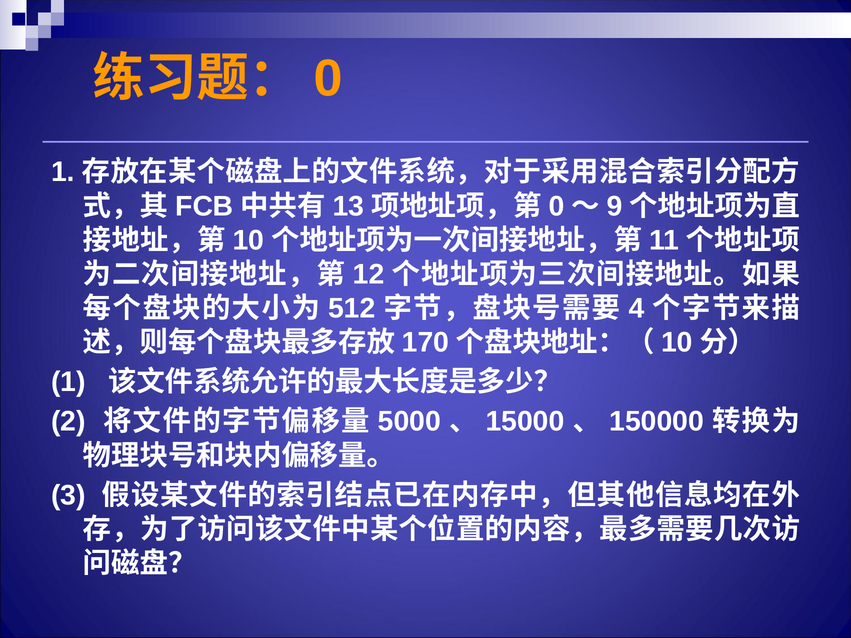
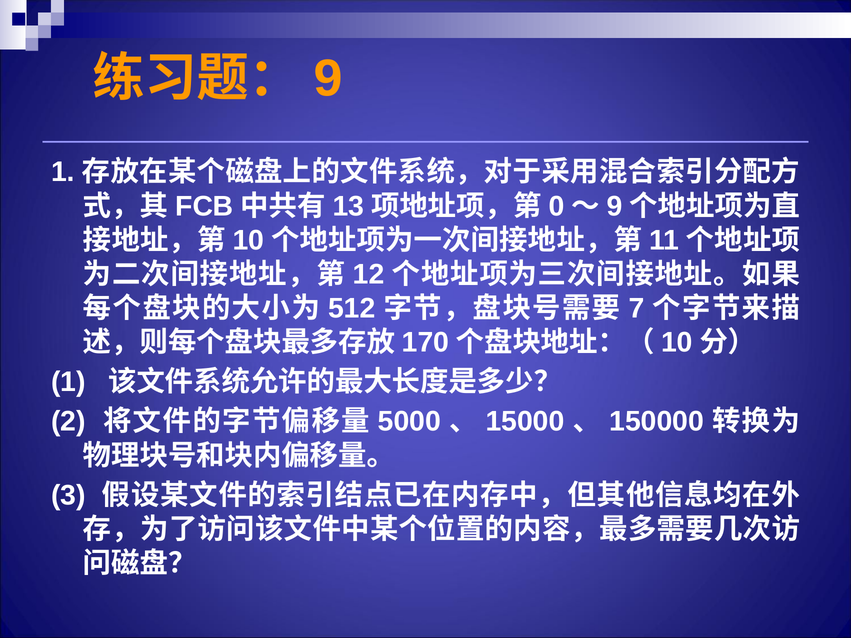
0: 0 -> 9
4: 4 -> 7
